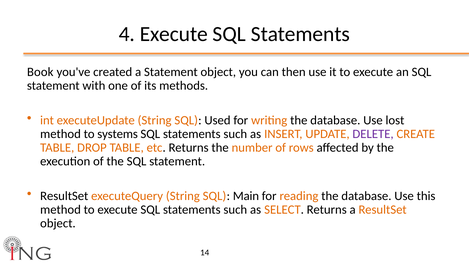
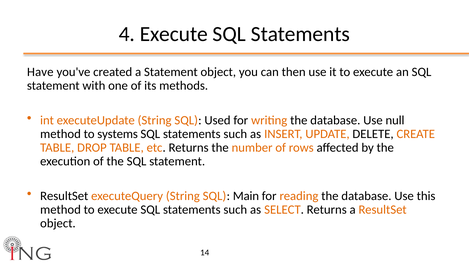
Book: Book -> Have
lost: lost -> null
DELETE colour: purple -> black
